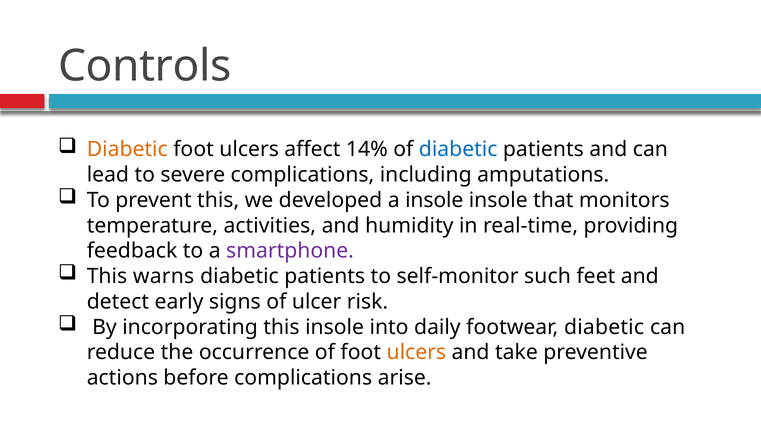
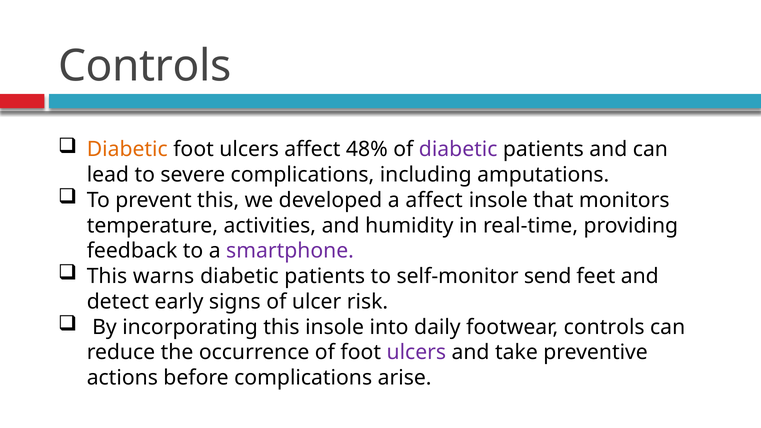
14%: 14% -> 48%
diabetic at (458, 149) colour: blue -> purple
a insole: insole -> affect
such: such -> send
footwear diabetic: diabetic -> controls
ulcers at (416, 352) colour: orange -> purple
